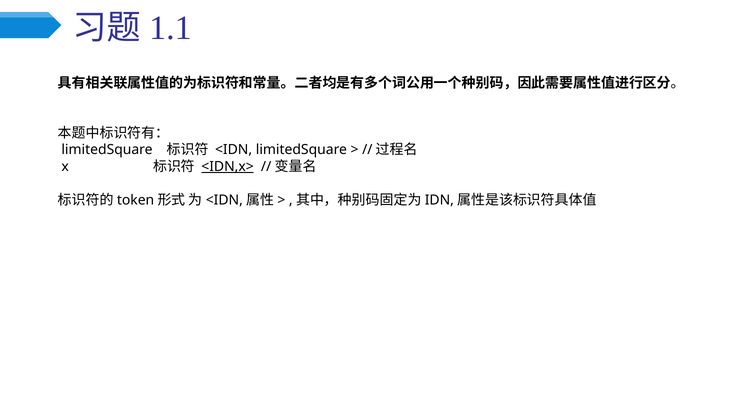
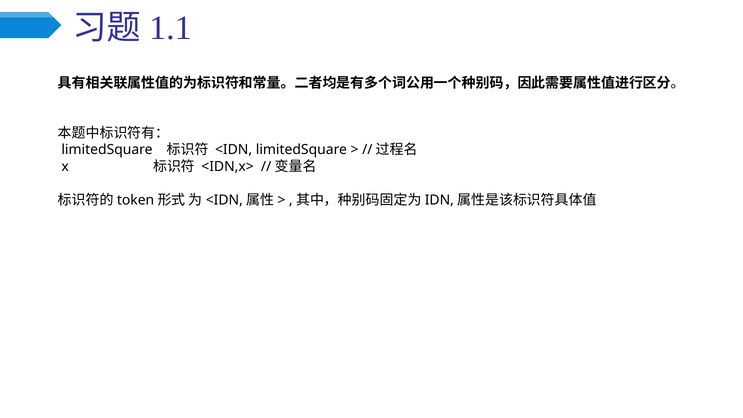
<IDN,x> underline: present -> none
